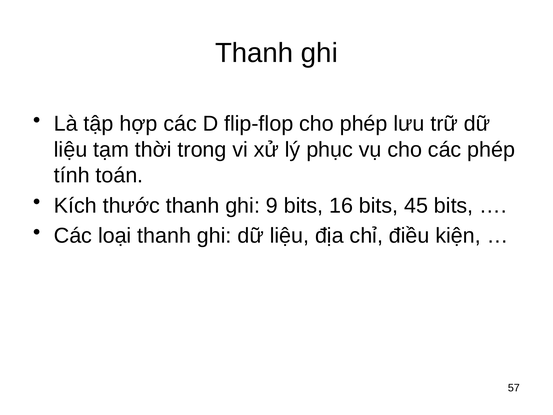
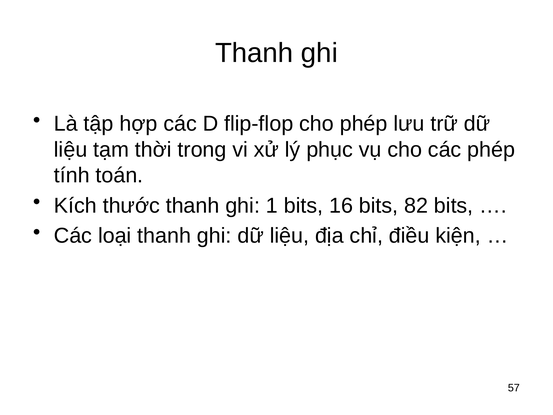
9: 9 -> 1
45: 45 -> 82
